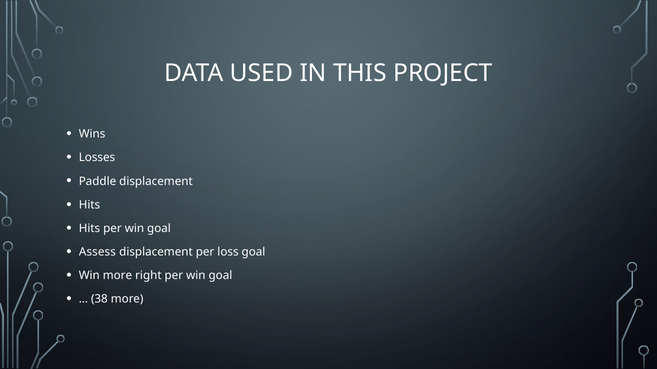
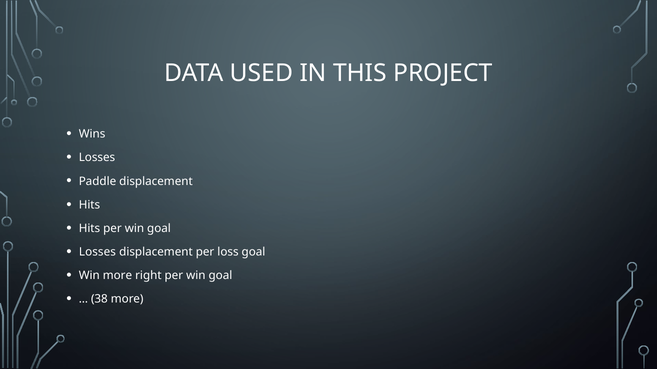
Assess at (97, 252): Assess -> Losses
